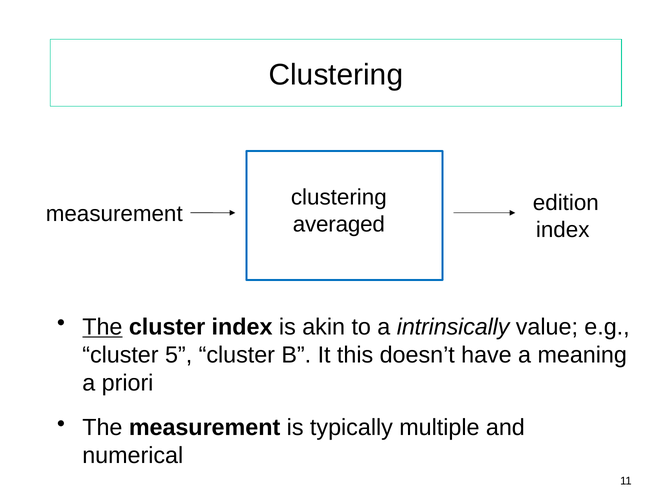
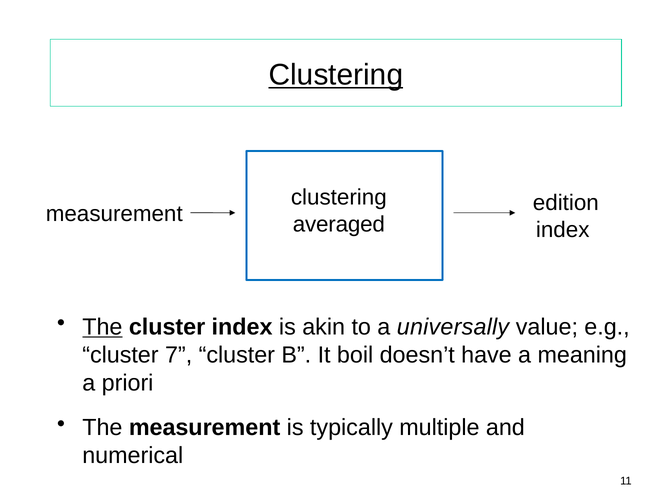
Clustering at (336, 75) underline: none -> present
intrinsically: intrinsically -> universally
5: 5 -> 7
this: this -> boil
